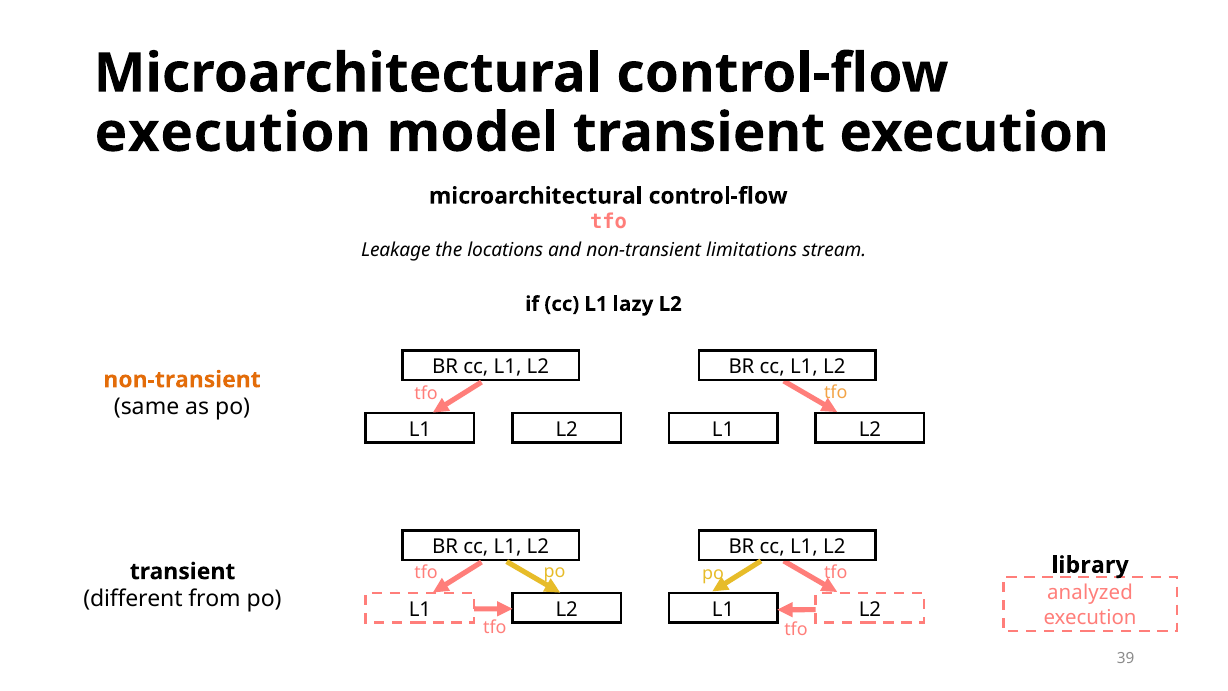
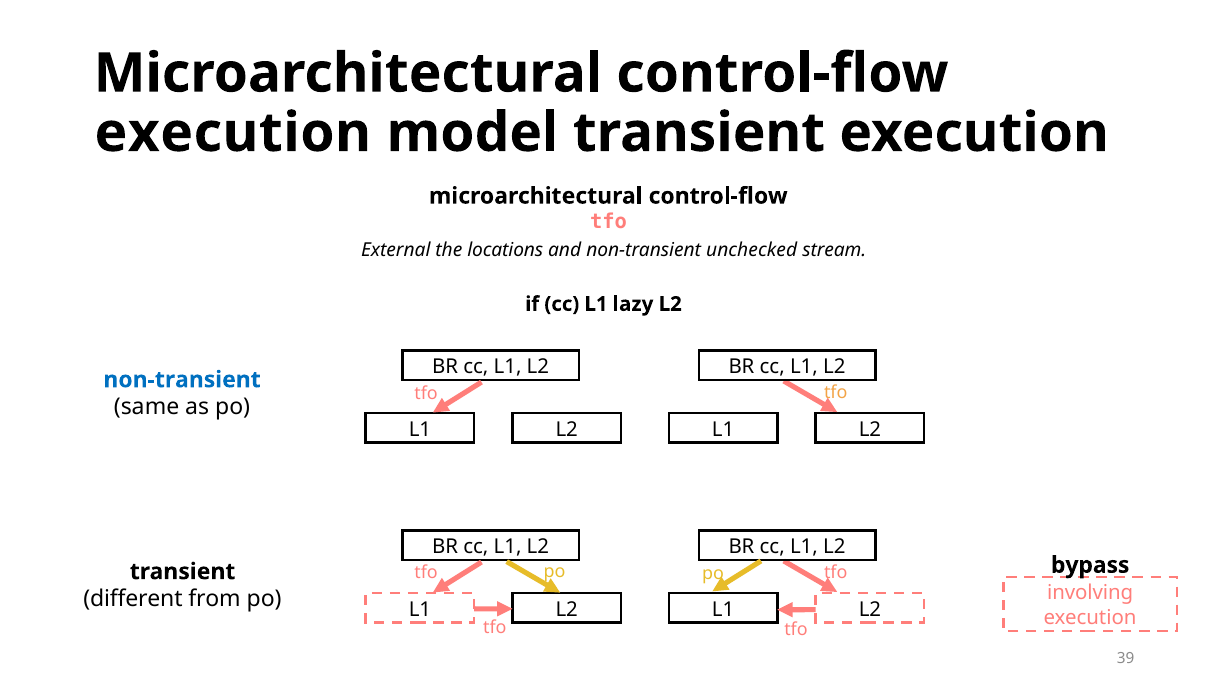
Leakage: Leakage -> External
limitations: limitations -> unchecked
non-transient at (182, 380) colour: orange -> blue
library: library -> bypass
analyzed: analyzed -> involving
